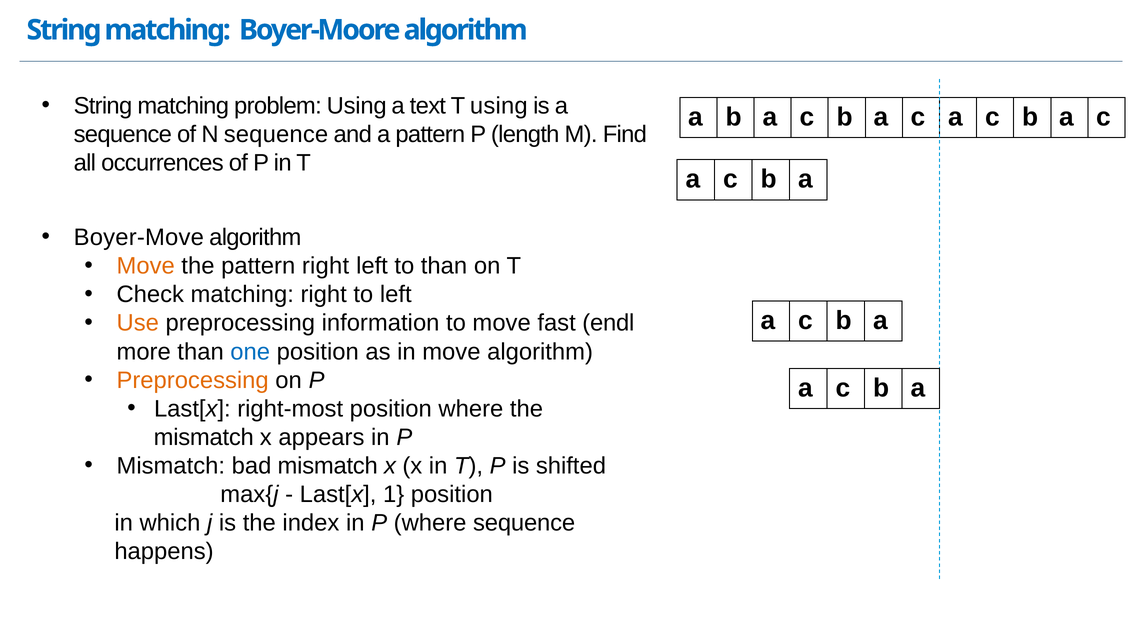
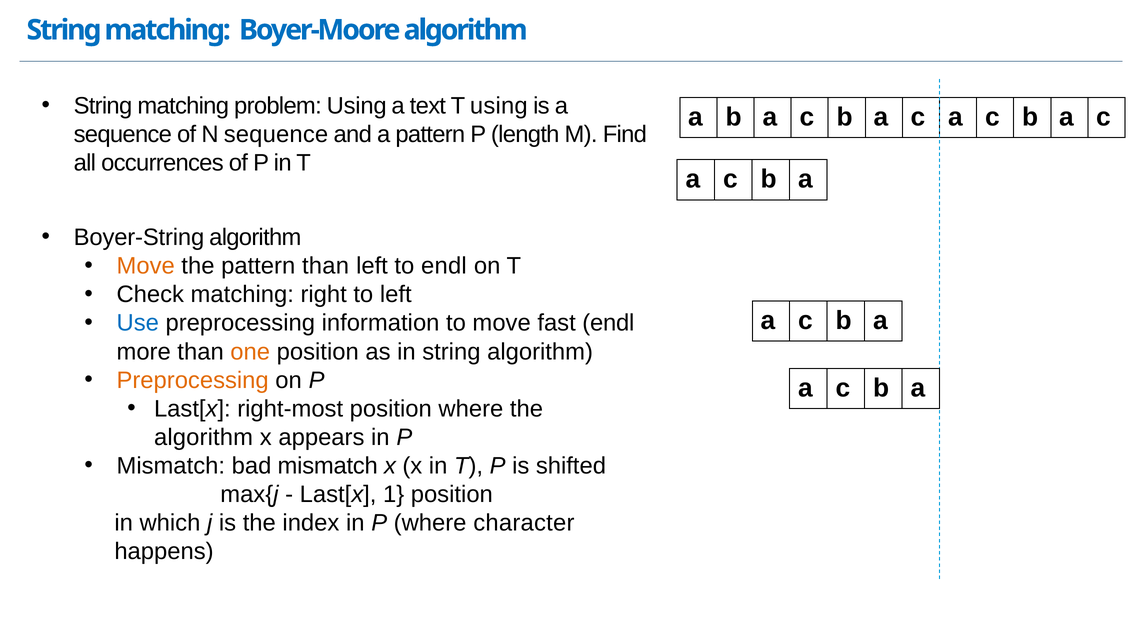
Boyer-Move: Boyer-Move -> Boyer-String
pattern right: right -> than
to than: than -> endl
Use colour: orange -> blue
one colour: blue -> orange
in move: move -> string
mismatch at (204, 438): mismatch -> algorithm
where sequence: sequence -> character
